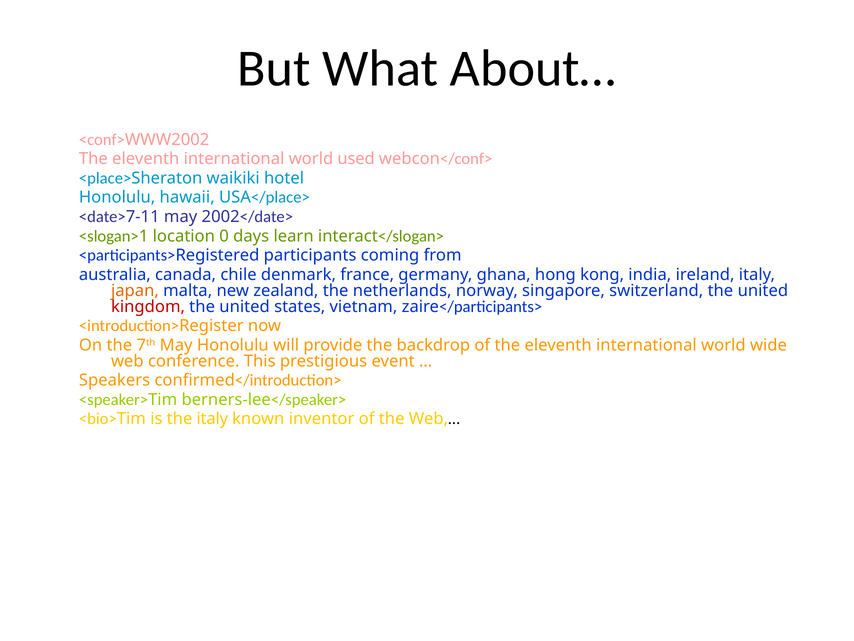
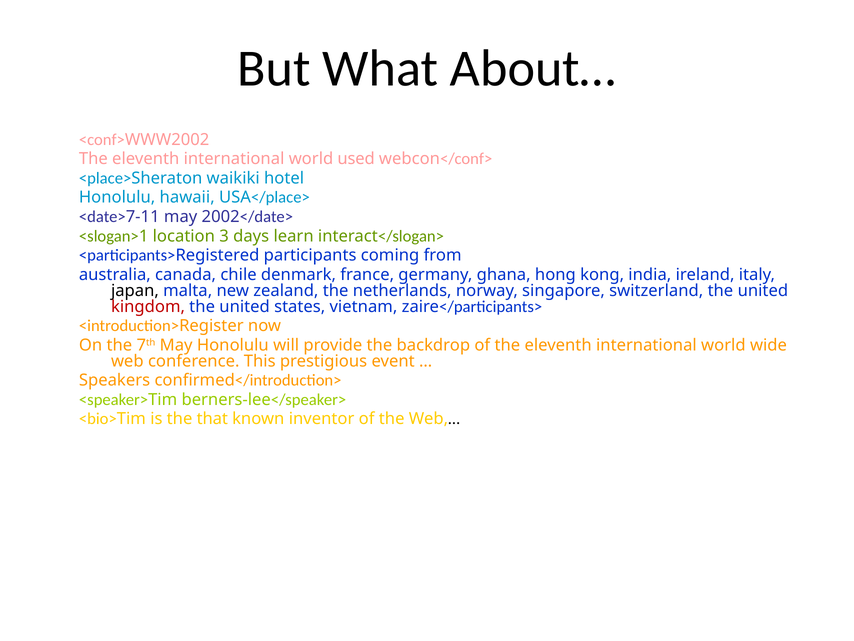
0: 0 -> 3
japan colour: orange -> black
the italy: italy -> that
